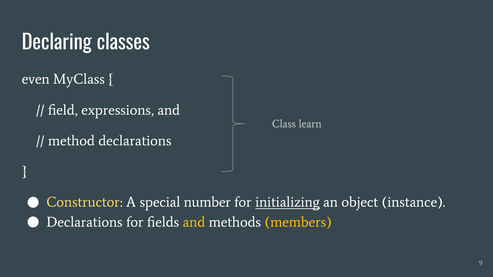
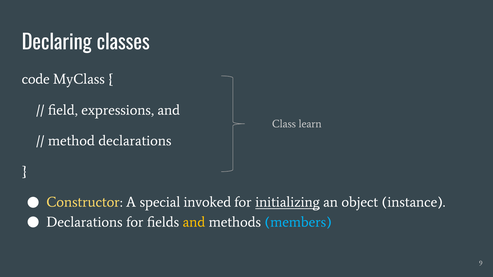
even: even -> code
number: number -> invoked
members colour: yellow -> light blue
